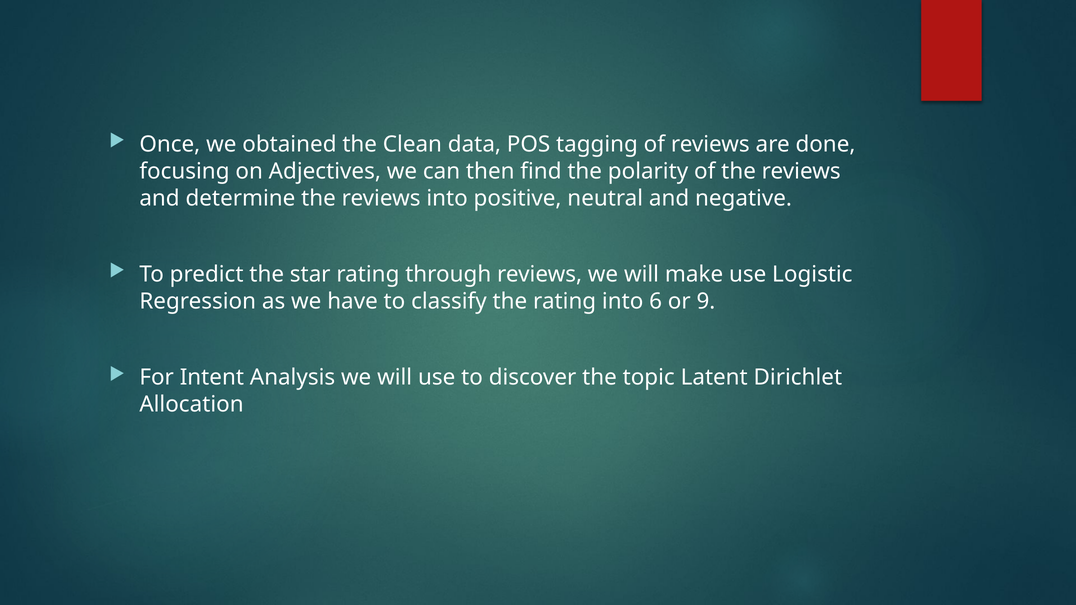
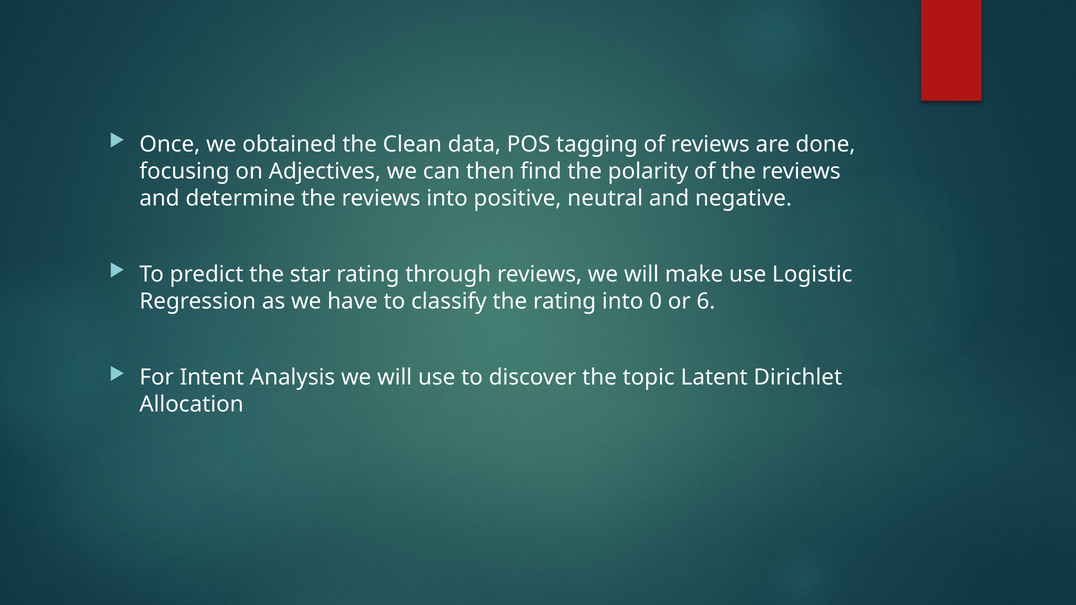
6: 6 -> 0
9: 9 -> 6
